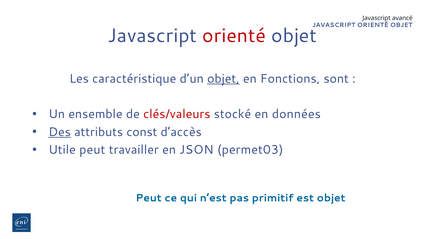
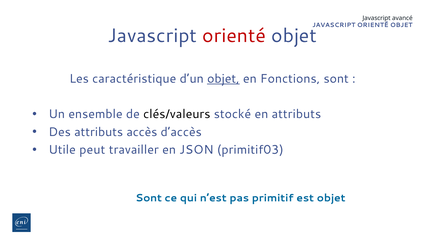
clés/valeurs colour: red -> black
en données: données -> attributs
Des underline: present -> none
const: const -> accès
permet03: permet03 -> primitif03
ℹ️ Peut: Peut -> Sont
